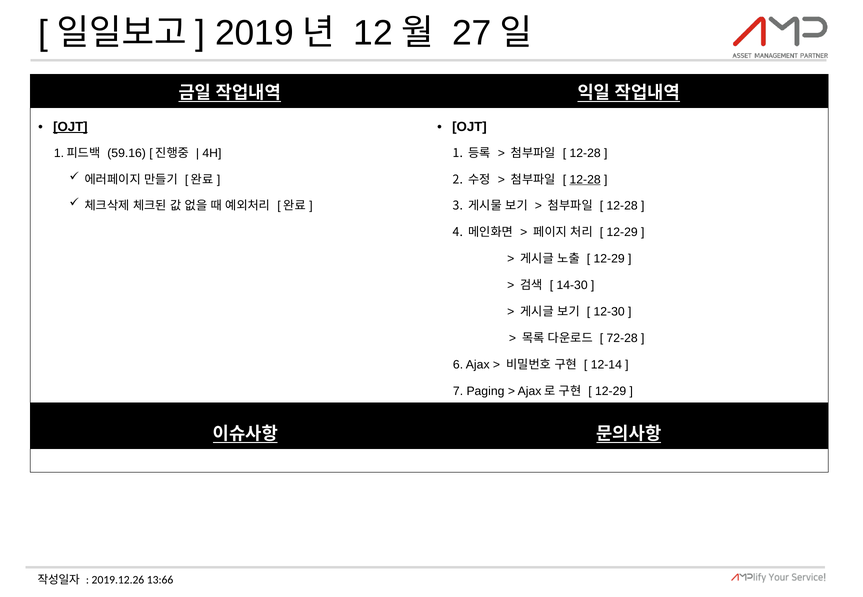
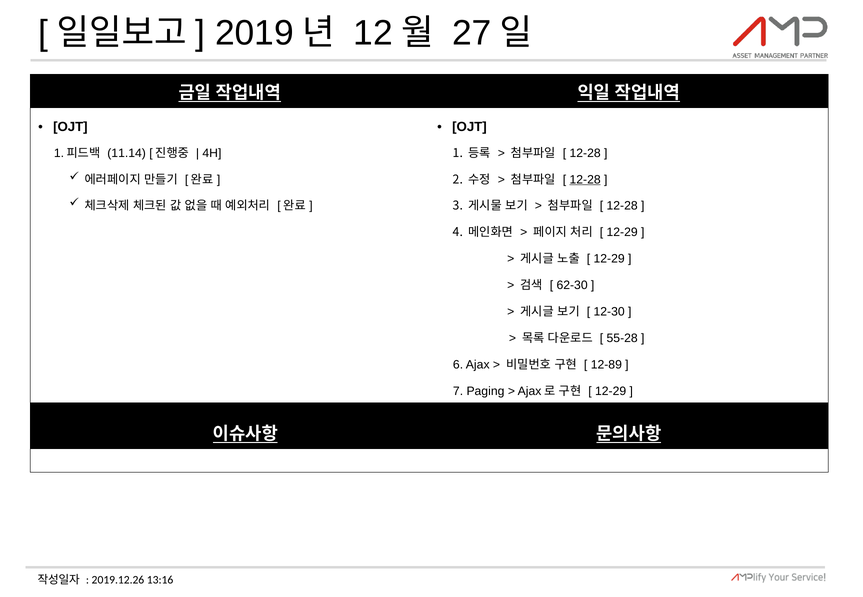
OJT at (70, 127) underline: present -> none
59.16: 59.16 -> 11.14
14-30: 14-30 -> 62-30
72-28: 72-28 -> 55-28
12-14: 12-14 -> 12-89
13:66: 13:66 -> 13:16
